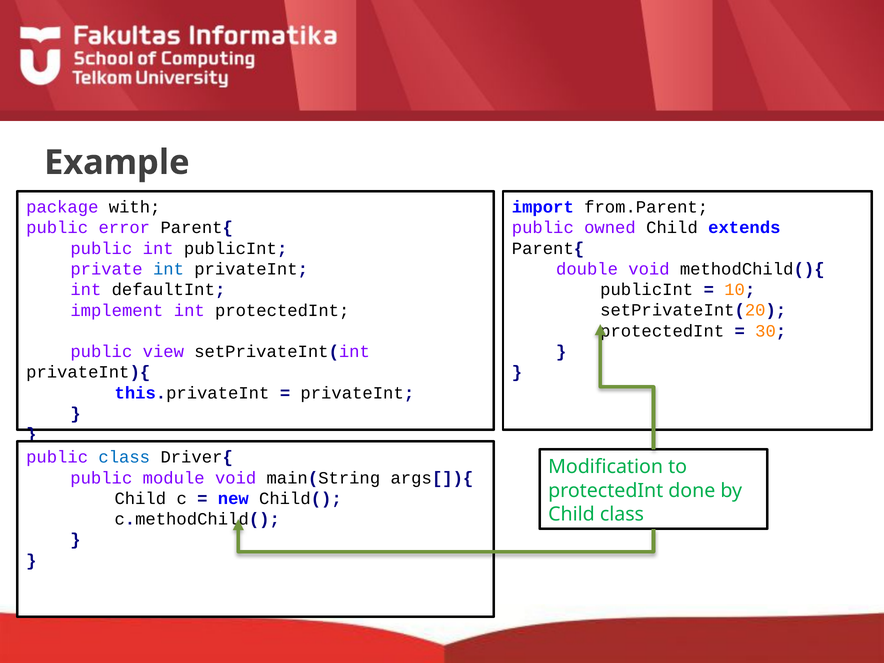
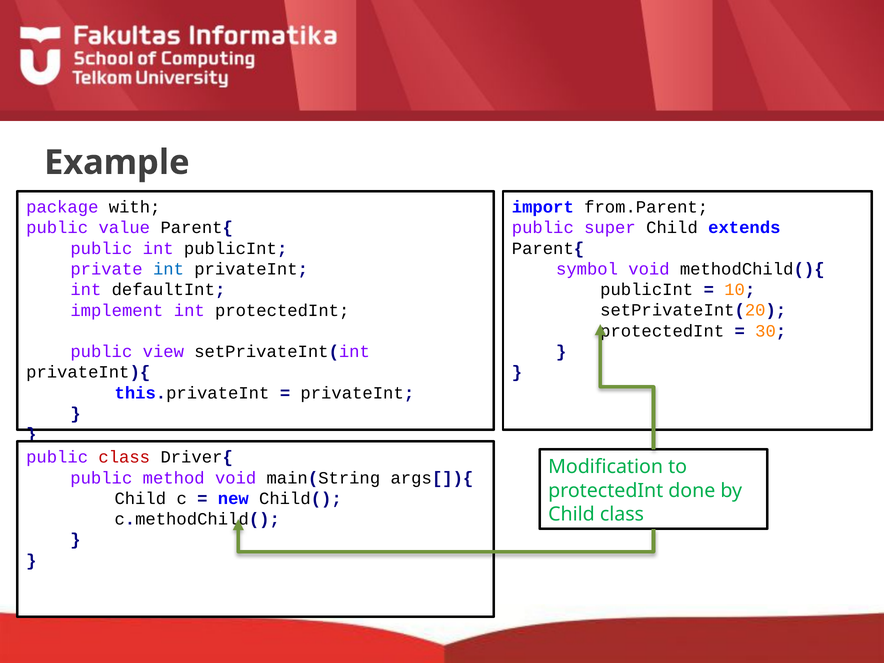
error: error -> value
owned: owned -> super
double: double -> symbol
class at (124, 457) colour: blue -> red
module: module -> method
